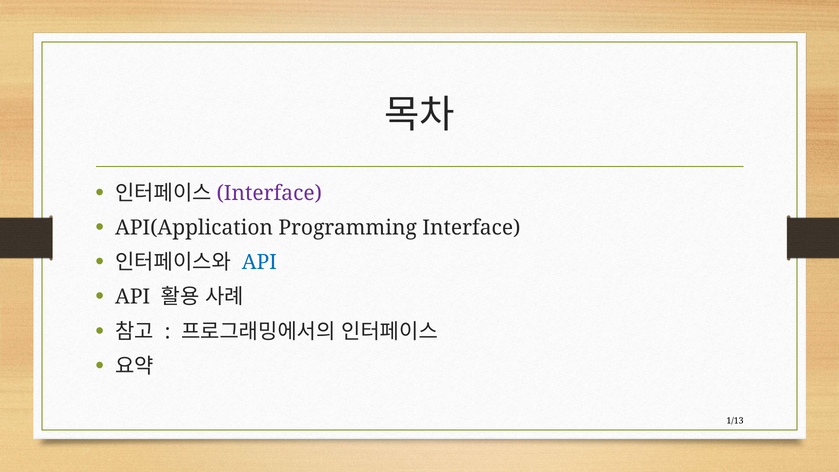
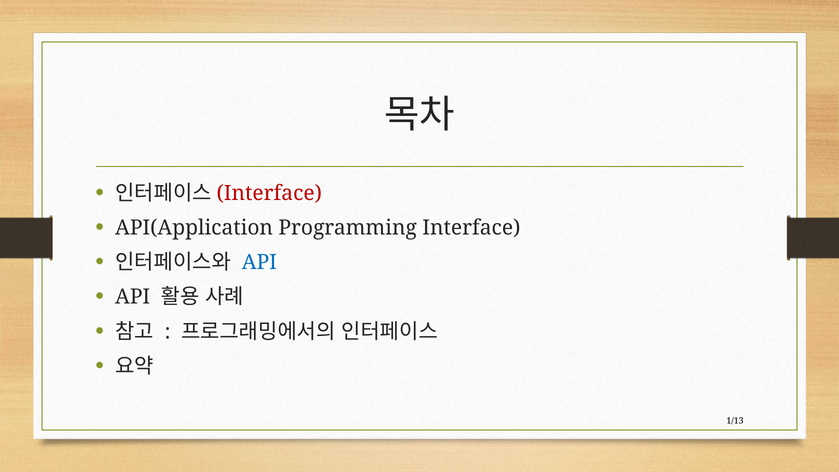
Interface at (269, 193) colour: purple -> red
